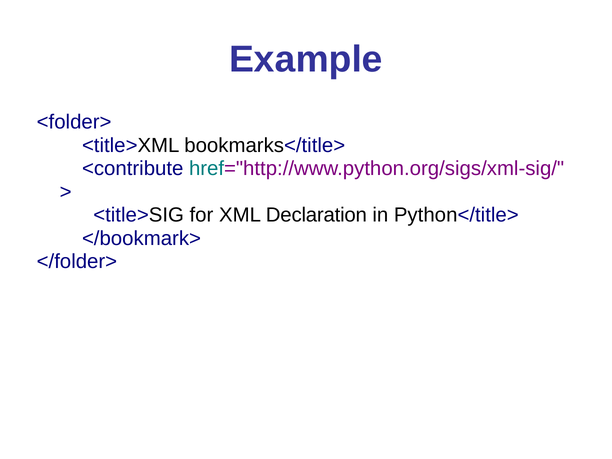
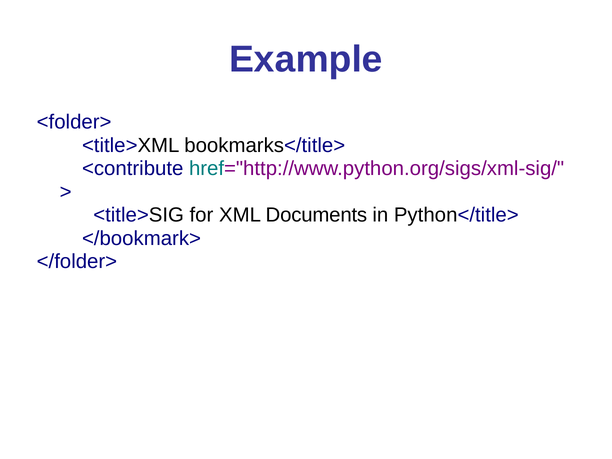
Declaration: Declaration -> Documents
